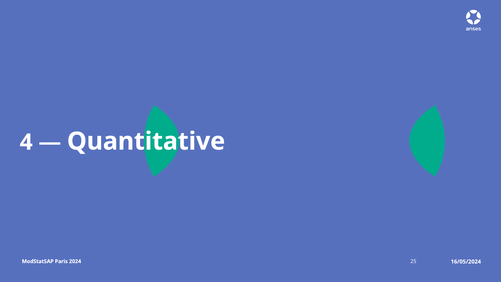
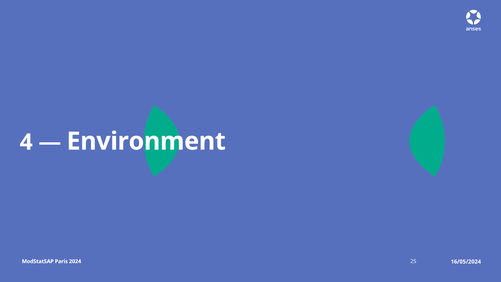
Quantitative: Quantitative -> Environment
